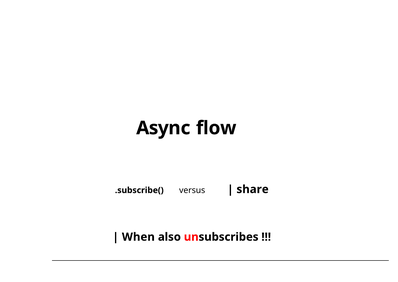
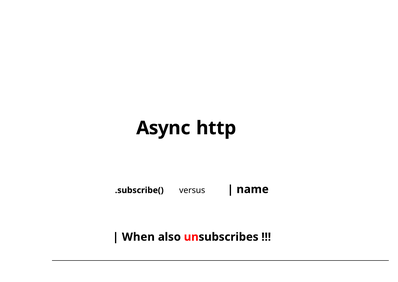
flow: flow -> http
share: share -> name
